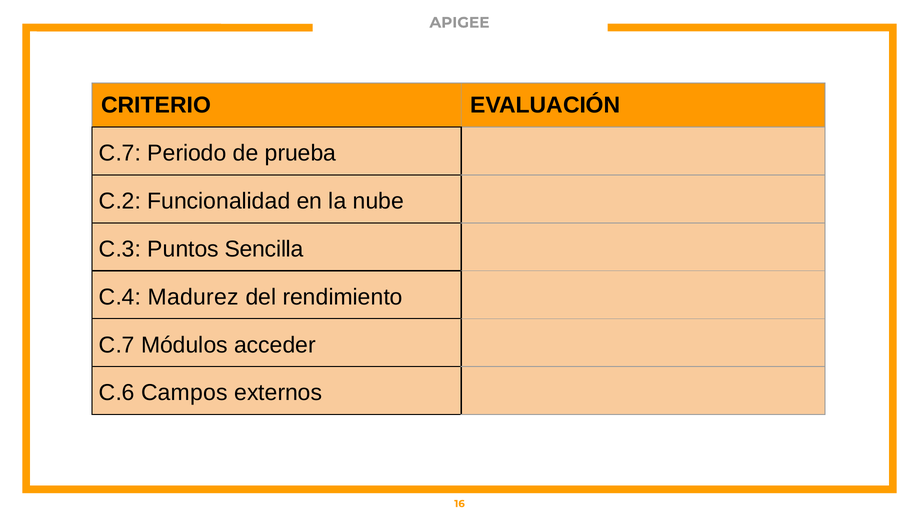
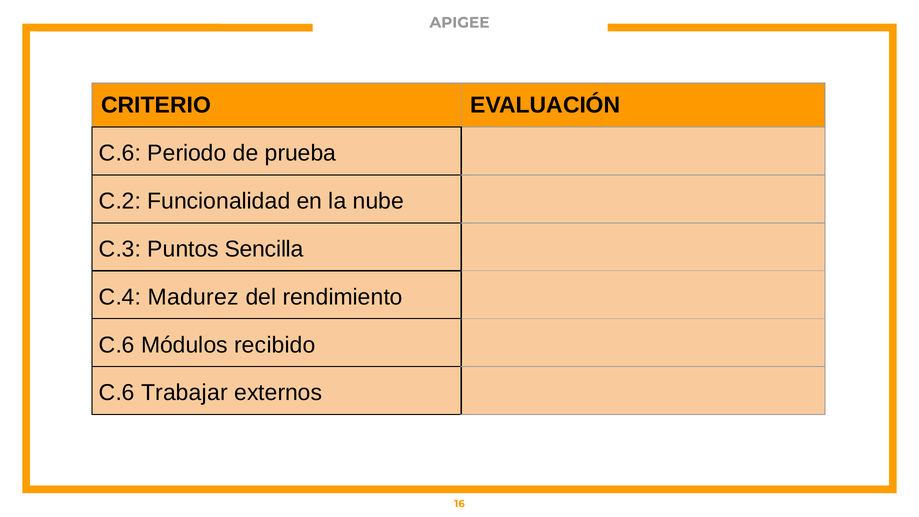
C.7 at (120, 153): C.7 -> C.6
C.7 at (117, 345): C.7 -> C.6
acceder: acceder -> recibido
Campos: Campos -> Trabajar
